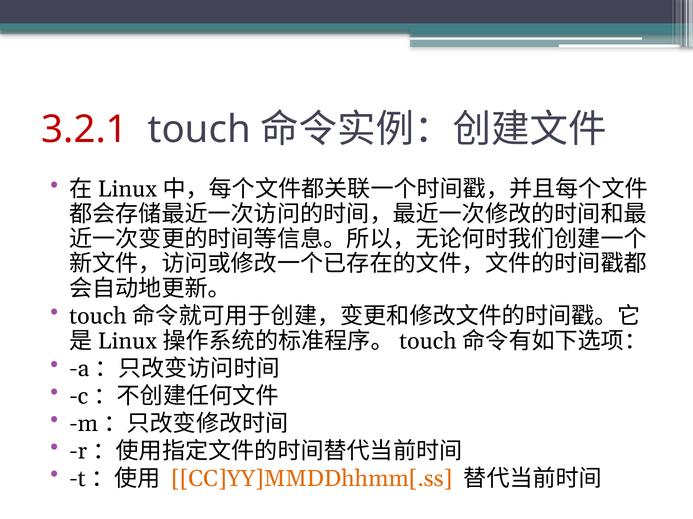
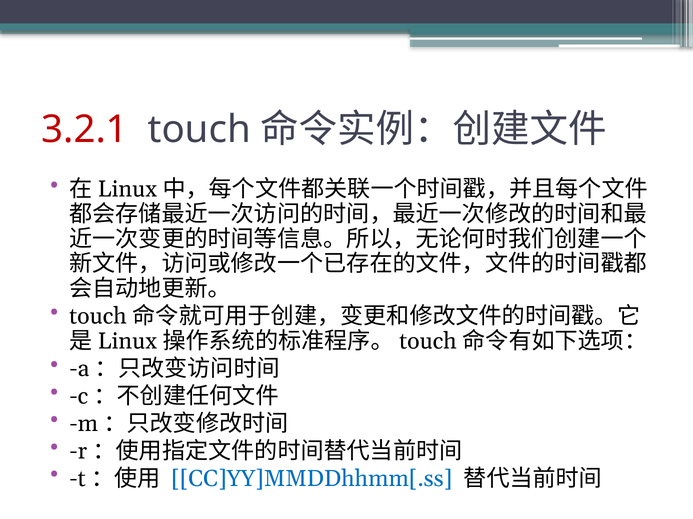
CC]YY]MMDDhhmm[.ss colour: orange -> blue
